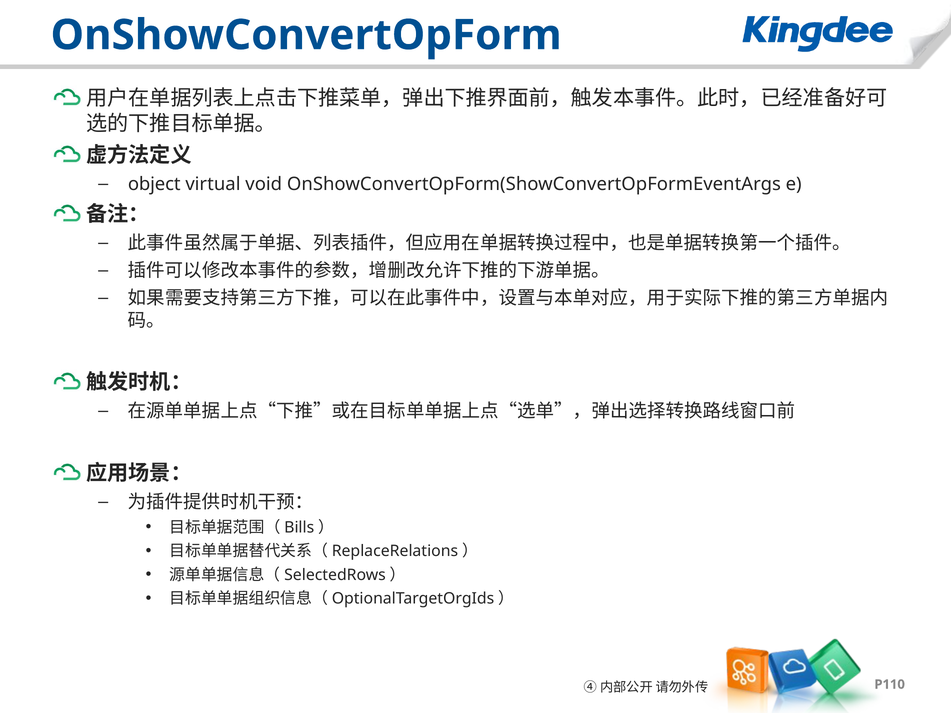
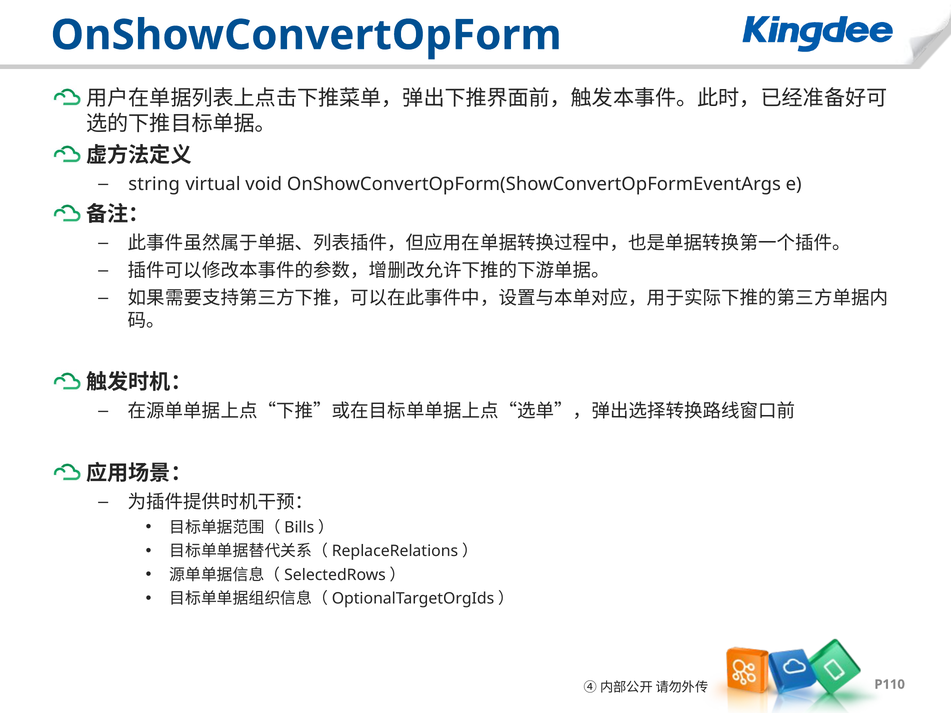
object: object -> string
